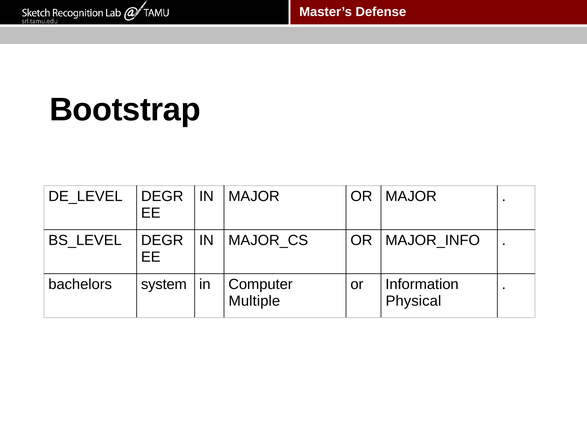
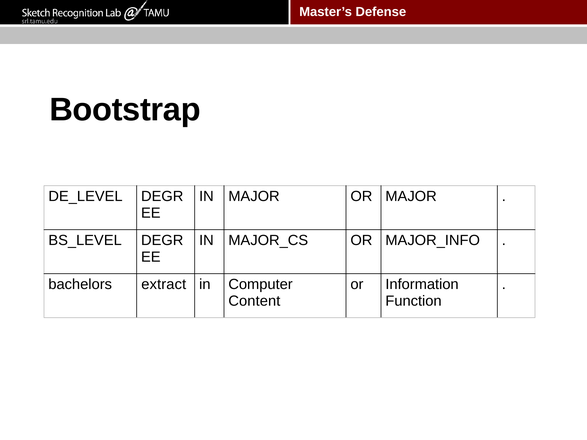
system: system -> extract
Multiple at (254, 301): Multiple -> Content
Physical at (413, 301): Physical -> Function
